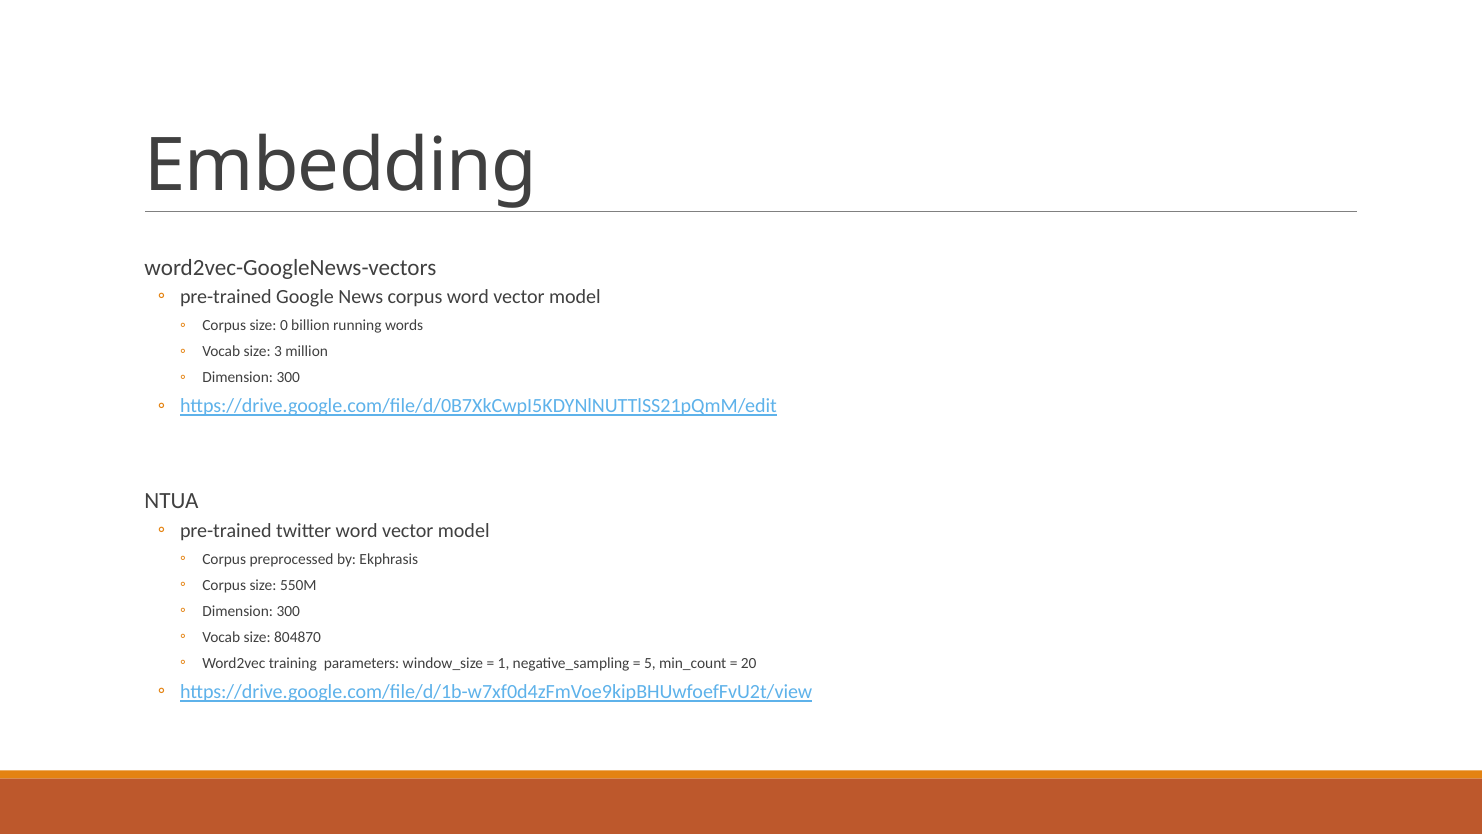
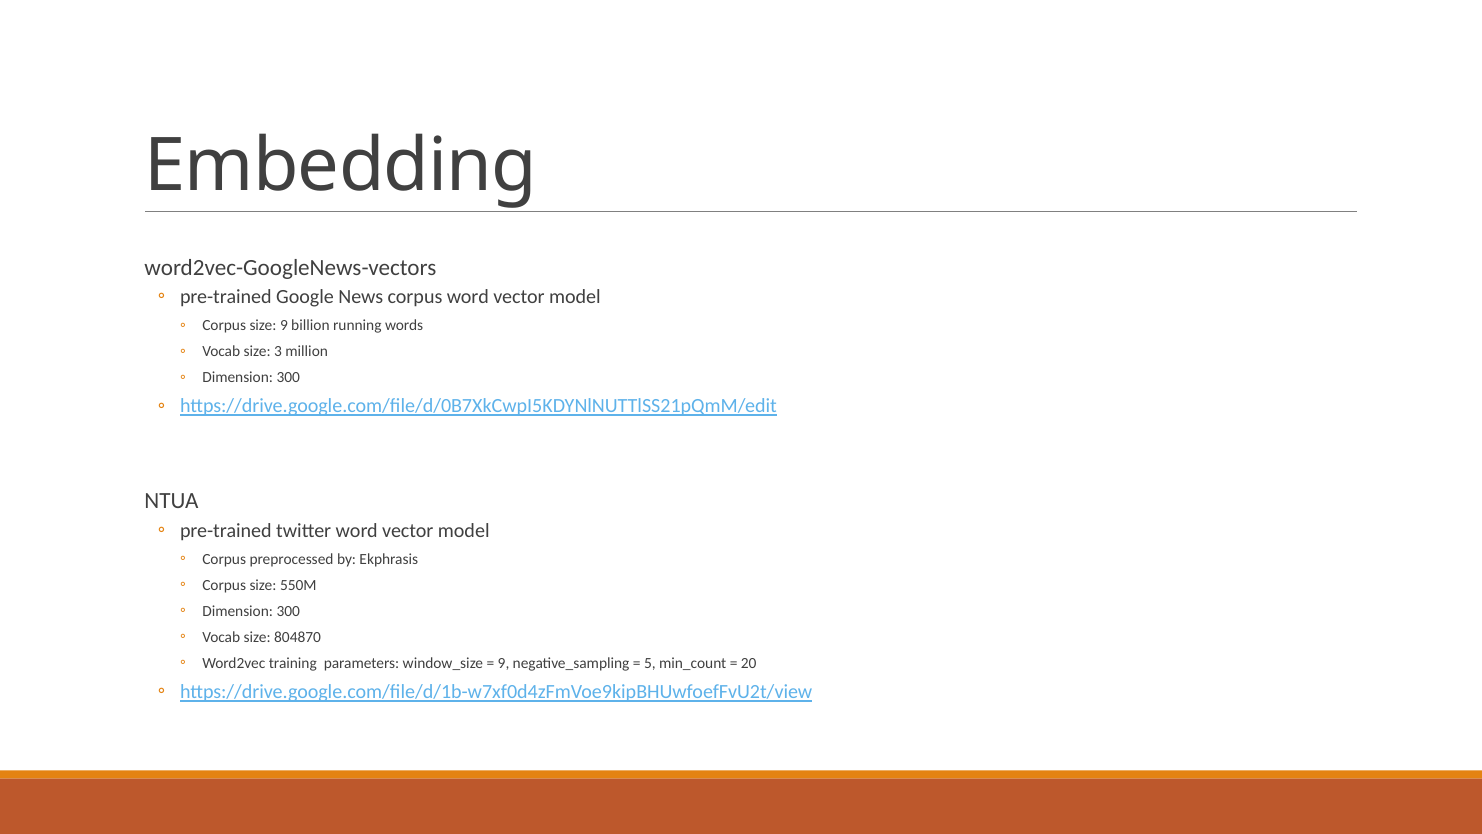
size 0: 0 -> 9
1 at (504, 663): 1 -> 9
